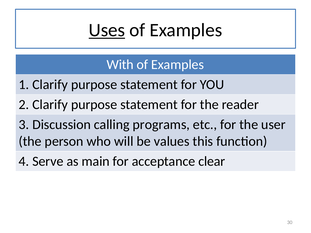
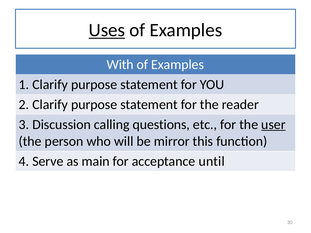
programs: programs -> questions
user underline: none -> present
values: values -> mirror
clear: clear -> until
